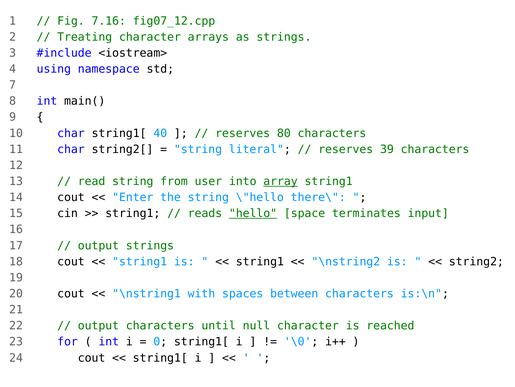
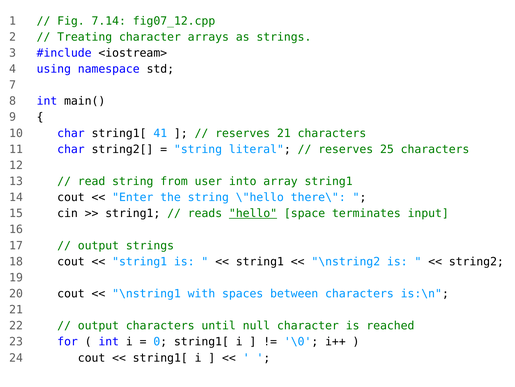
7.16: 7.16 -> 7.14
40: 40 -> 41
reserves 80: 80 -> 21
39: 39 -> 25
array underline: present -> none
